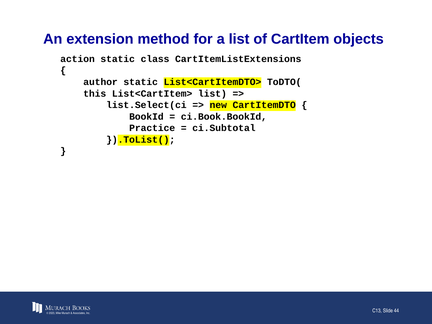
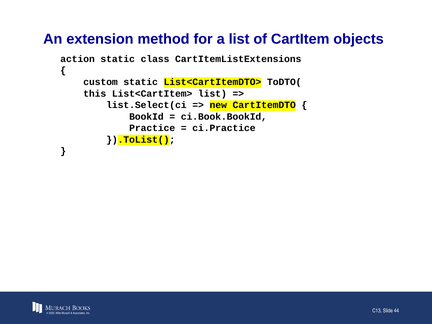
author: author -> custom
ci.Subtotal: ci.Subtotal -> ci.Practice
